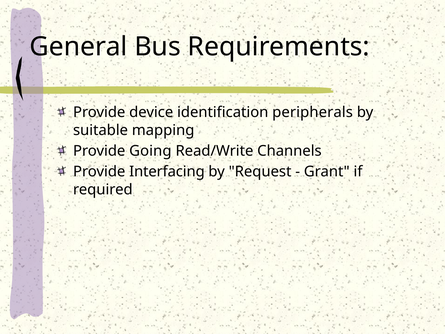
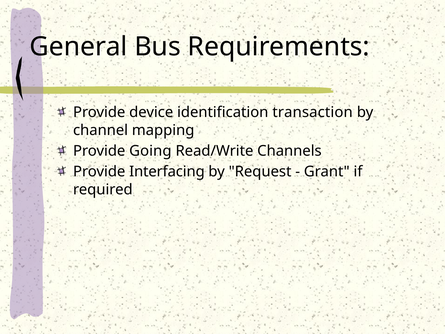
peripherals: peripherals -> transaction
suitable: suitable -> channel
